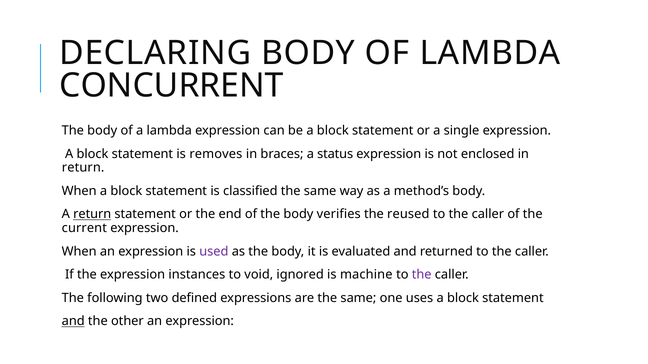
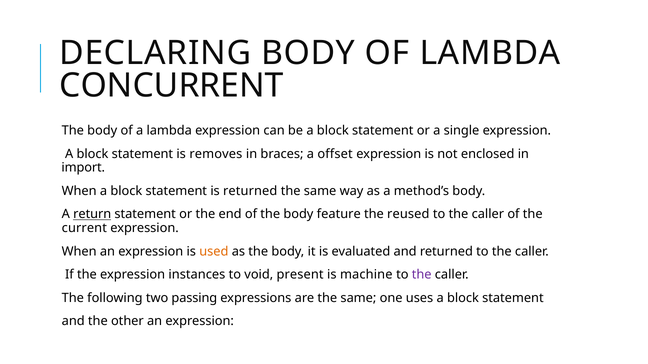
status: status -> offset
return at (83, 168): return -> import
is classified: classified -> returned
verifies: verifies -> feature
used colour: purple -> orange
ignored: ignored -> present
defined: defined -> passing
and at (73, 322) underline: present -> none
